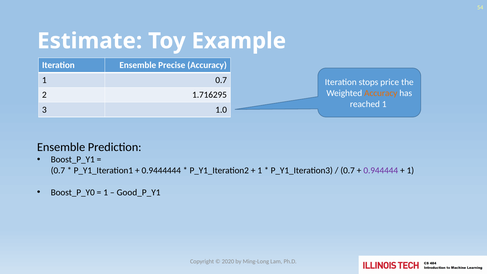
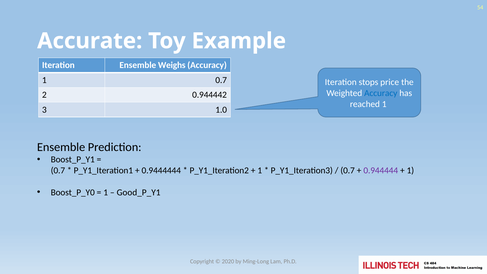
Estimate: Estimate -> Accurate
Precise: Precise -> Weighs
Accuracy at (381, 93) colour: orange -> blue
1.716295: 1.716295 -> 0.944442
